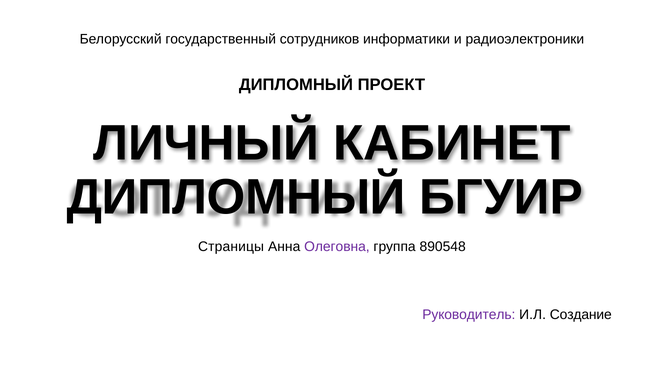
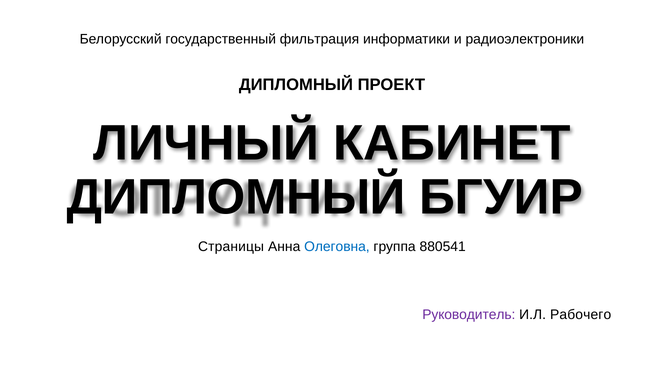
сотрудников: сотрудников -> фильтрация
Олеговна colour: purple -> blue
890548: 890548 -> 880541
Создание: Создание -> Рабочего
